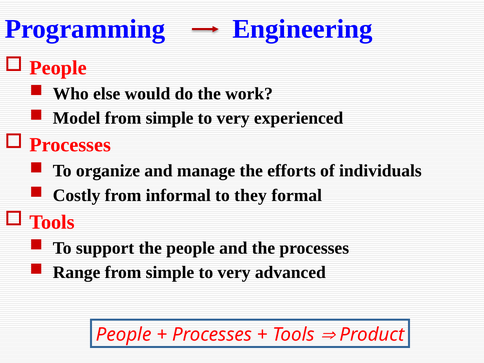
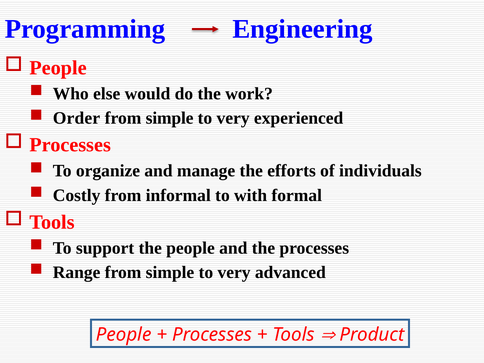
Model: Model -> Order
they: they -> with
